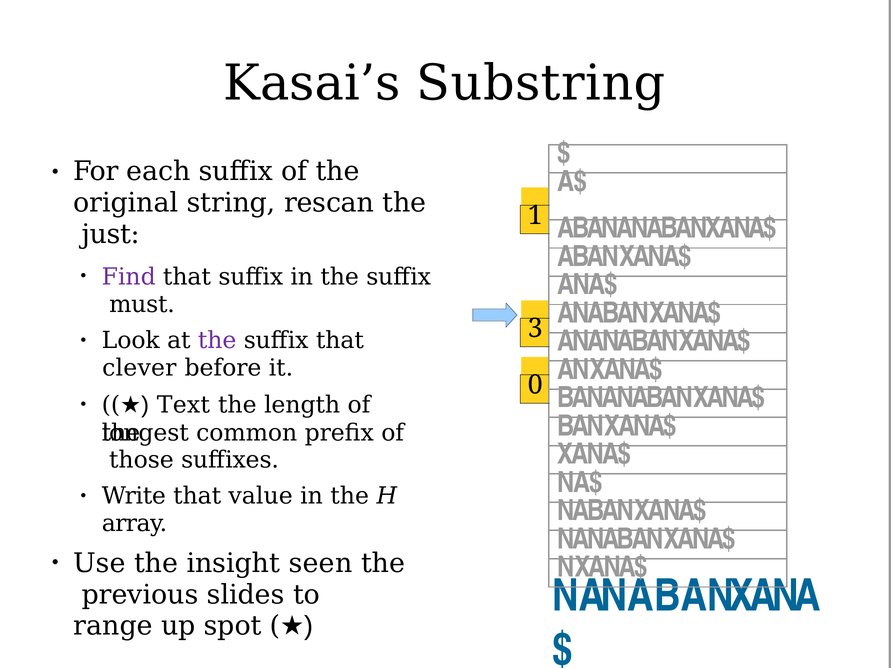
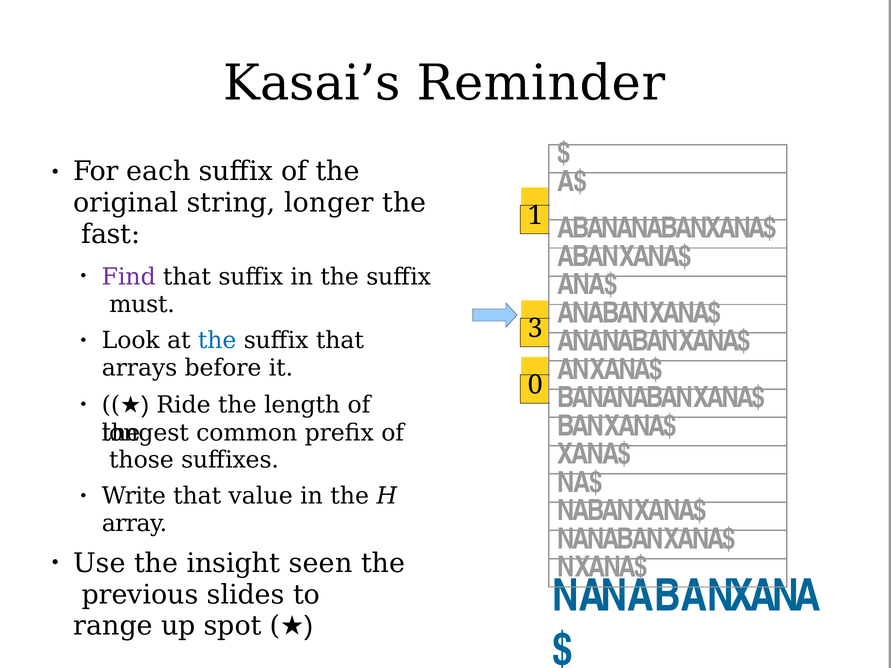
Substring: Substring -> Reminder
rescan: rescan -> longer
just: just -> fast
the at (217, 341) colour: purple -> blue
clever: clever -> arrays
Text: Text -> Ride
